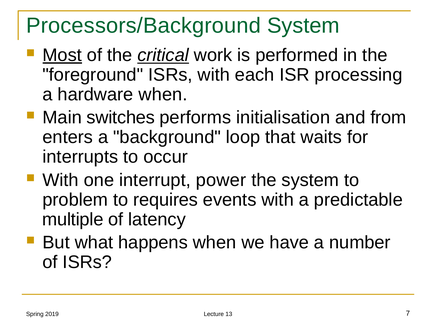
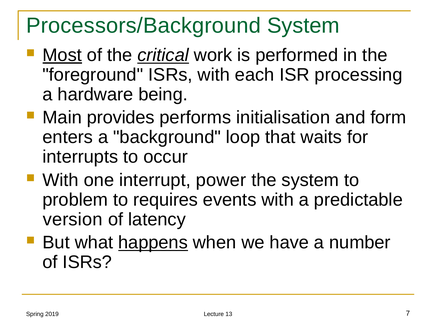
hardware when: when -> being
switches: switches -> provides
from: from -> form
multiple: multiple -> version
happens underline: none -> present
